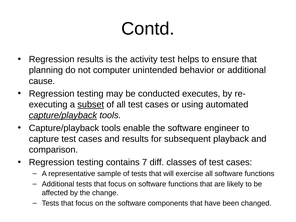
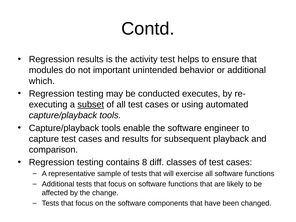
planning: planning -> modules
computer: computer -> important
cause: cause -> which
capture/playback at (63, 115) underline: present -> none
7: 7 -> 8
